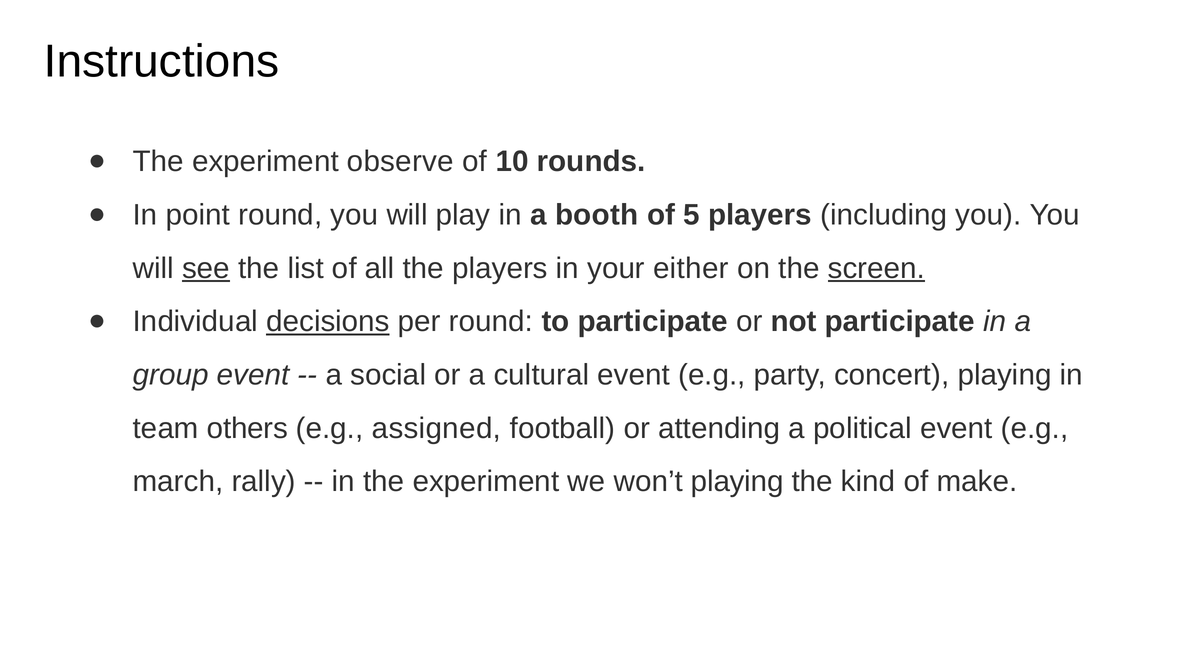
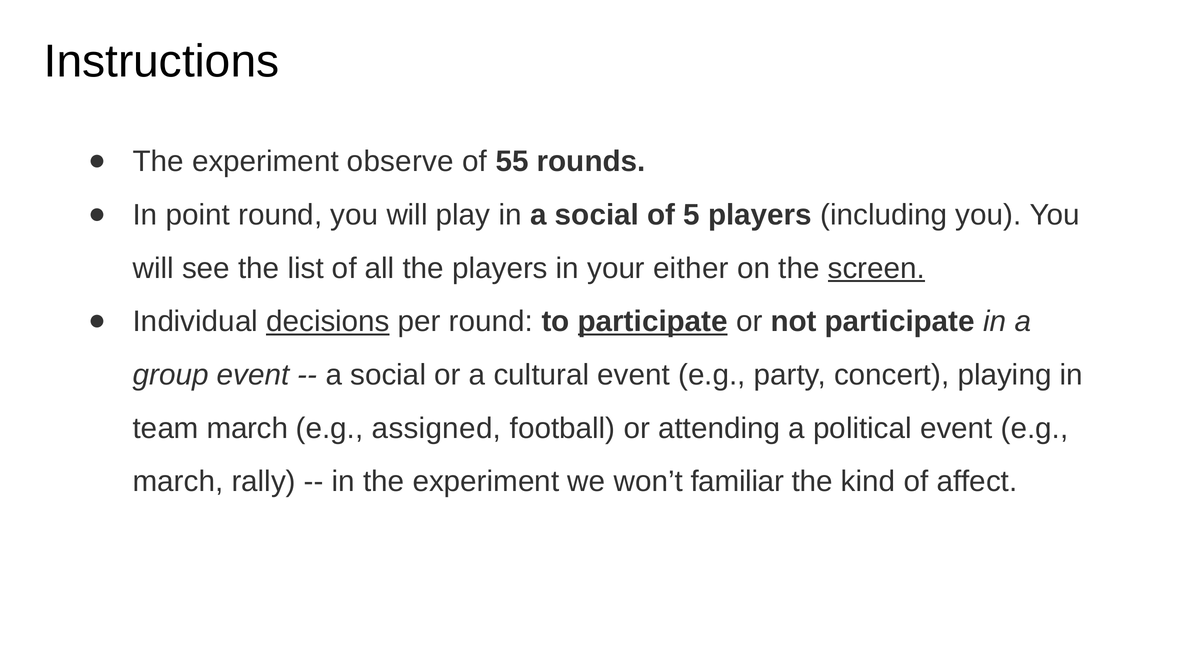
10: 10 -> 55
in a booth: booth -> social
see underline: present -> none
participate at (653, 322) underline: none -> present
team others: others -> march
won’t playing: playing -> familiar
make: make -> affect
